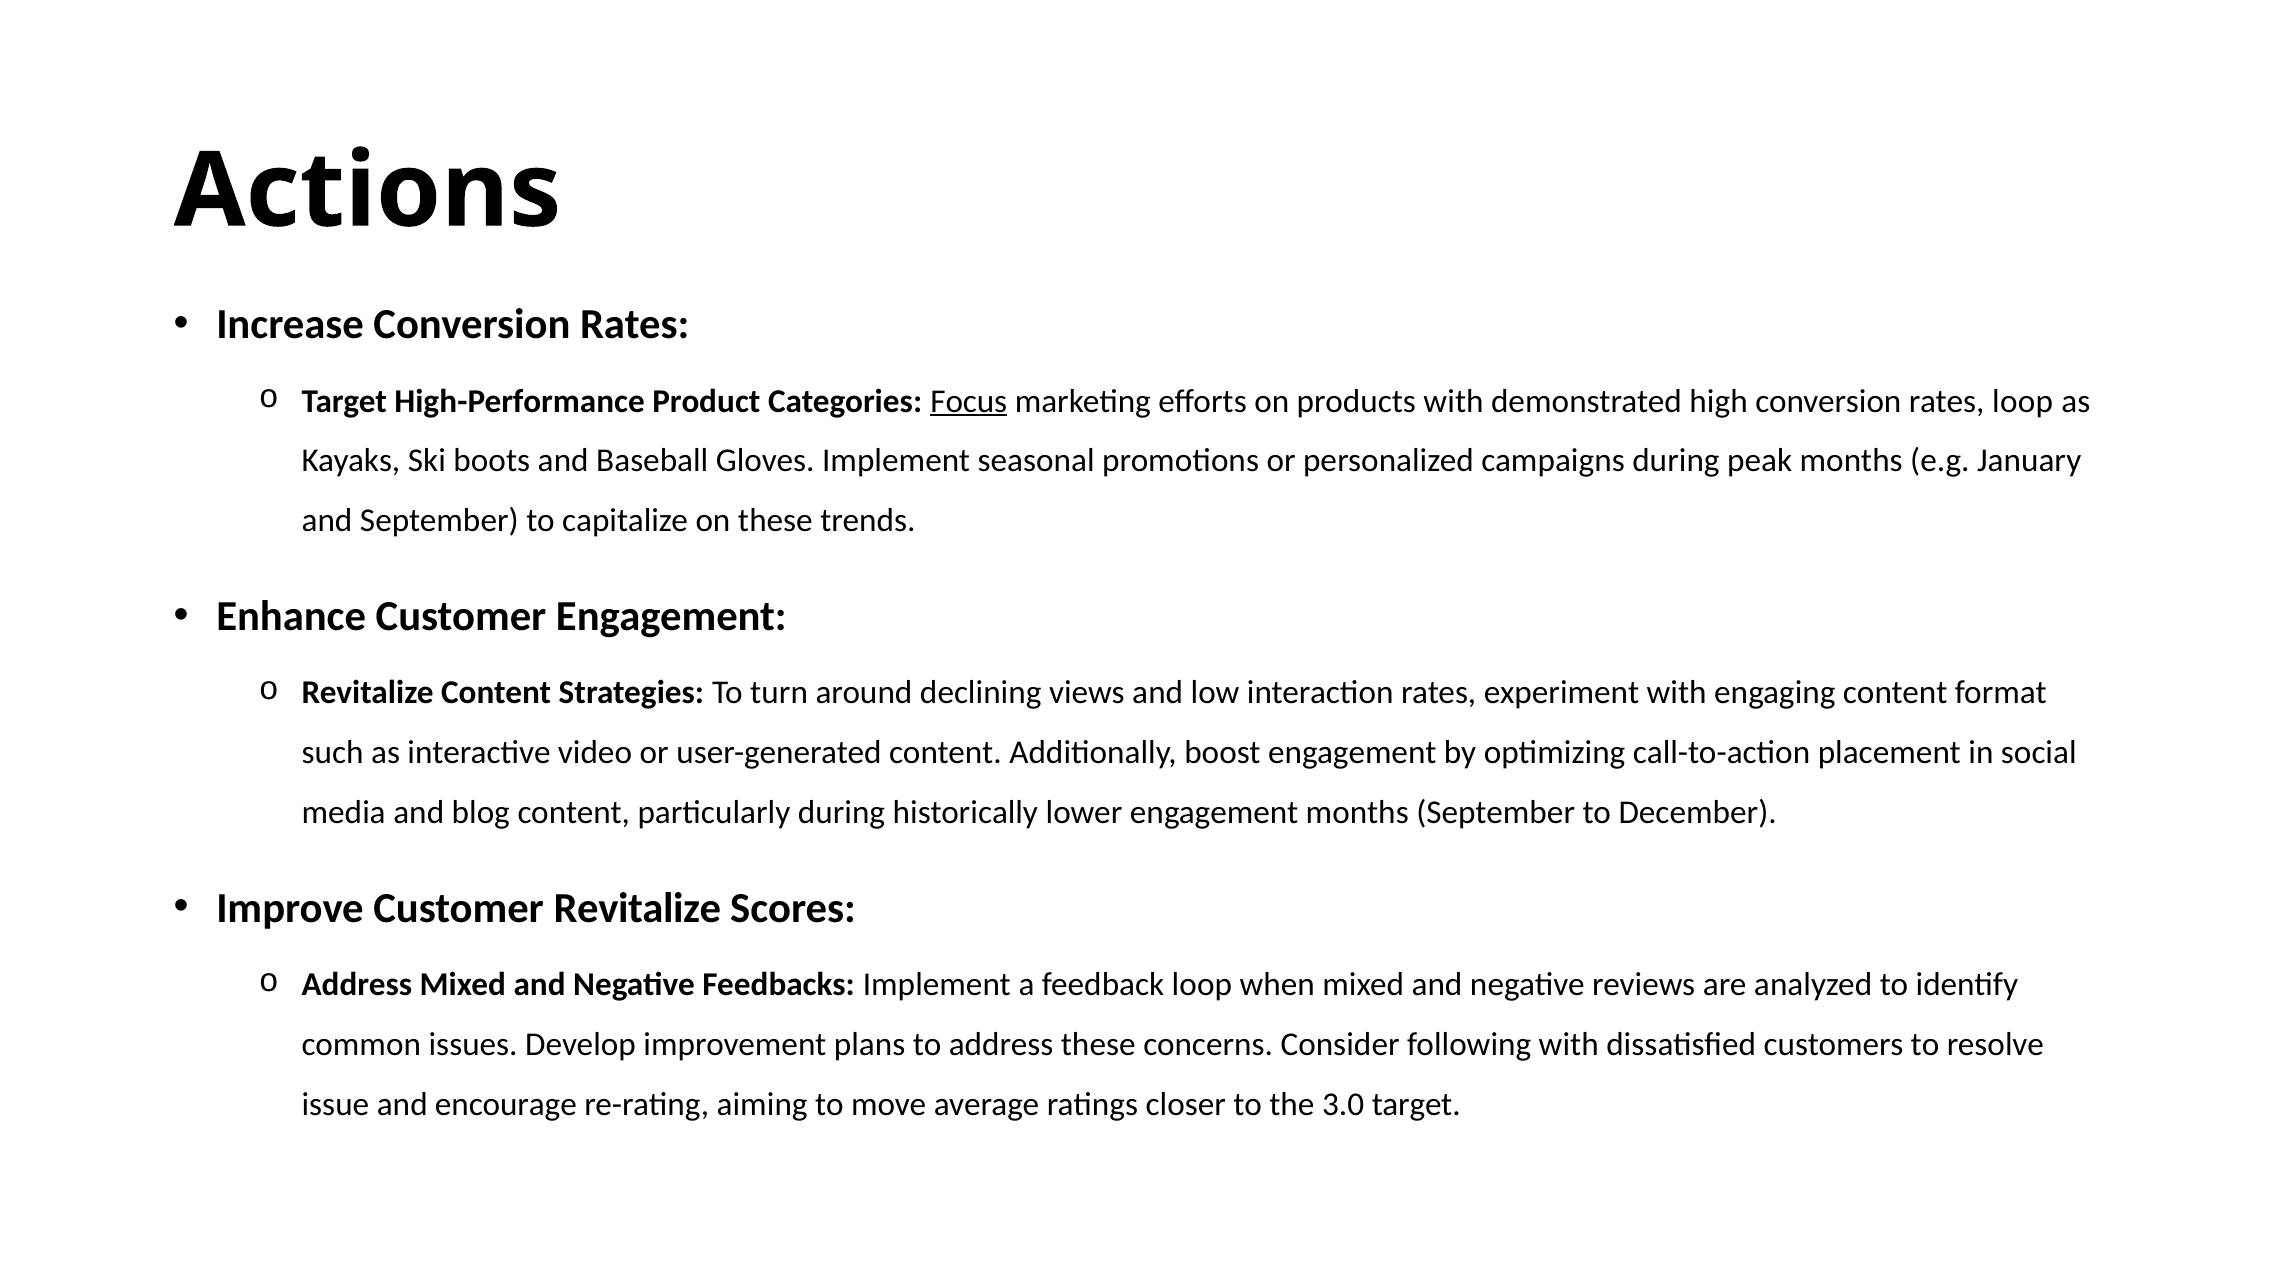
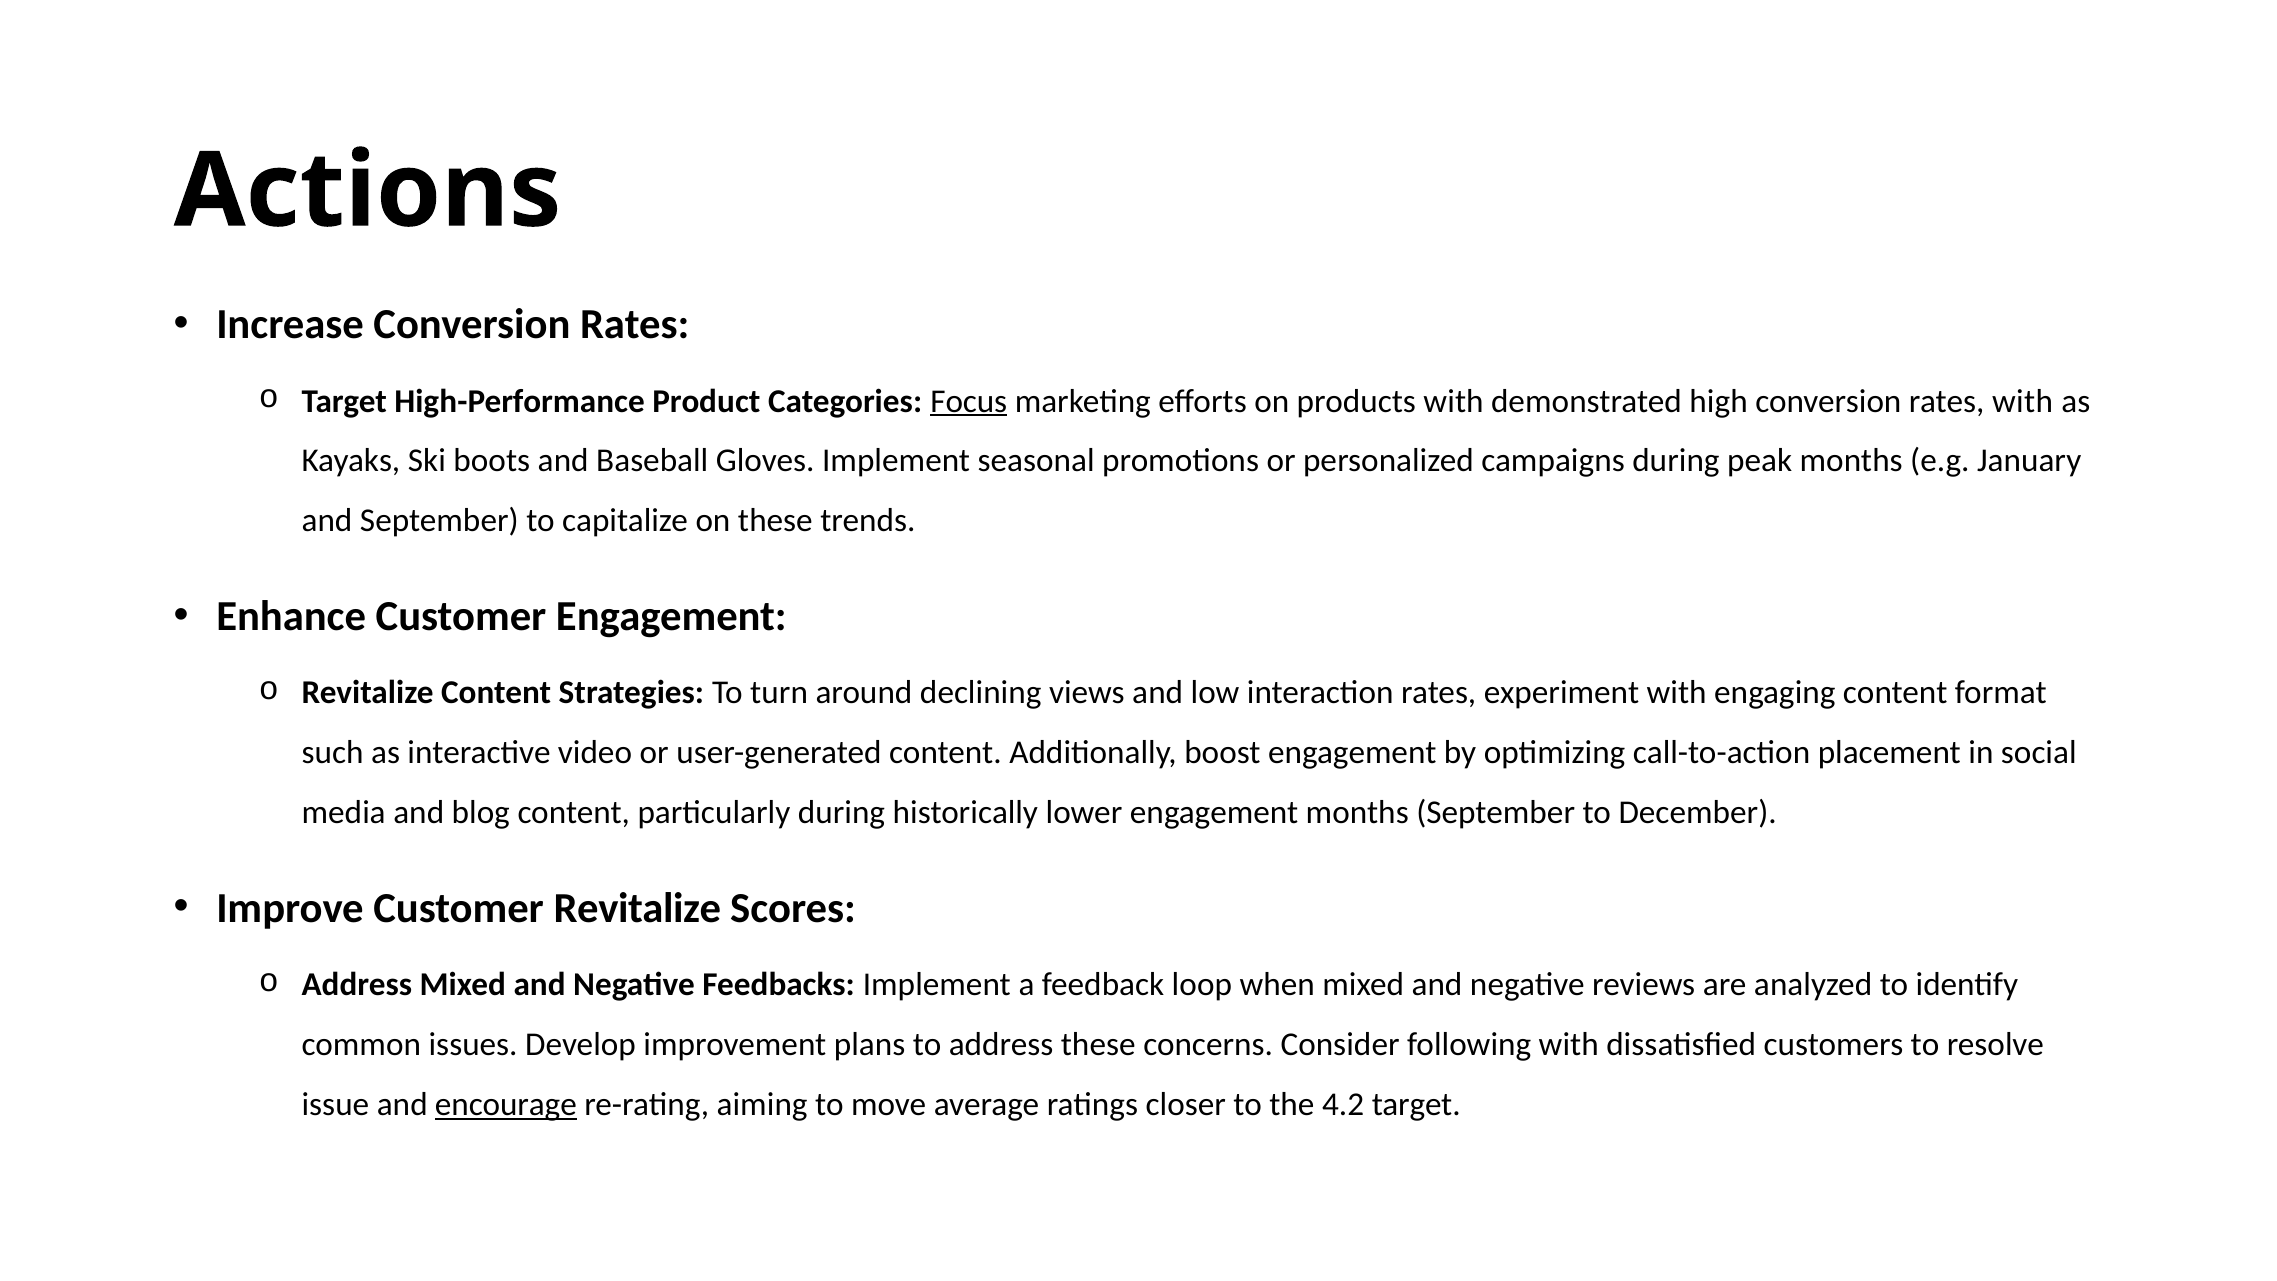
rates loop: loop -> with
encourage underline: none -> present
3.0: 3.0 -> 4.2
